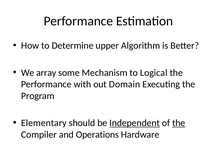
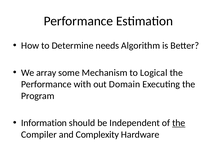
upper: upper -> needs
Elementary: Elementary -> Information
Independent underline: present -> none
Operations: Operations -> Complexity
